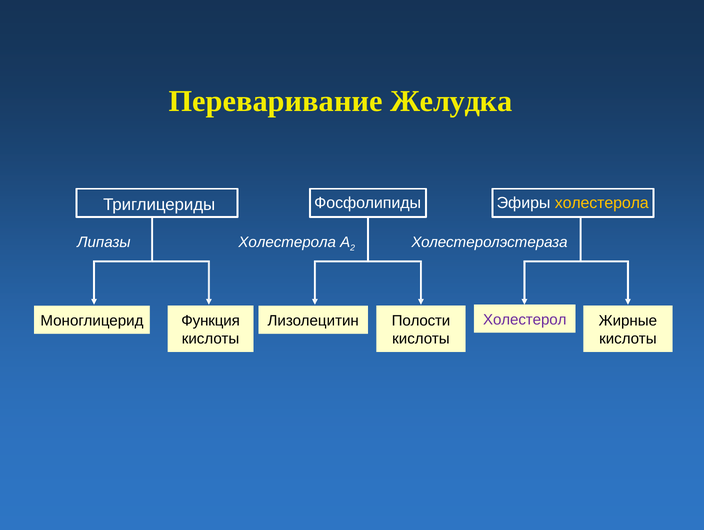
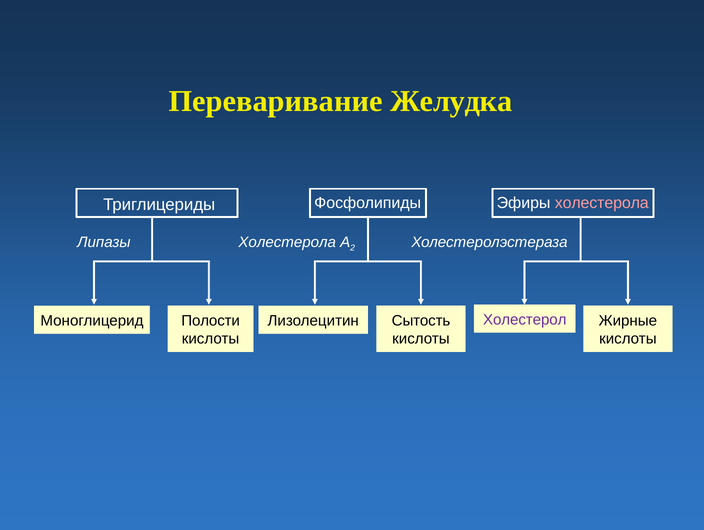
холестерола at (602, 203) colour: yellow -> pink
Функция: Функция -> Полости
Полости: Полости -> Сытость
